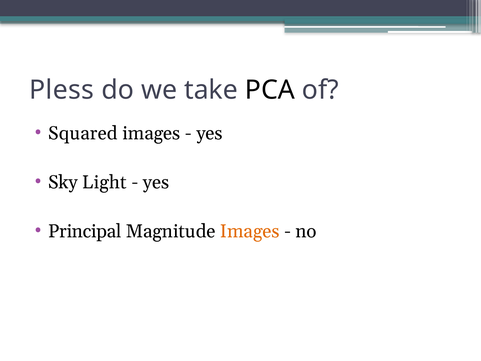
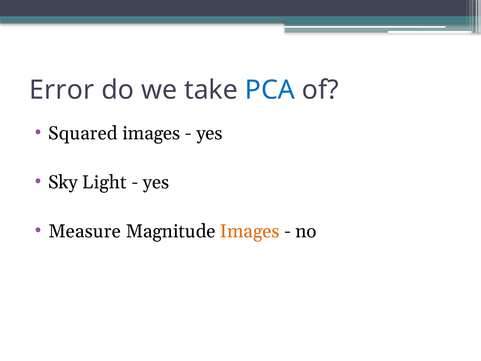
Pless: Pless -> Error
PCA colour: black -> blue
Principal: Principal -> Measure
